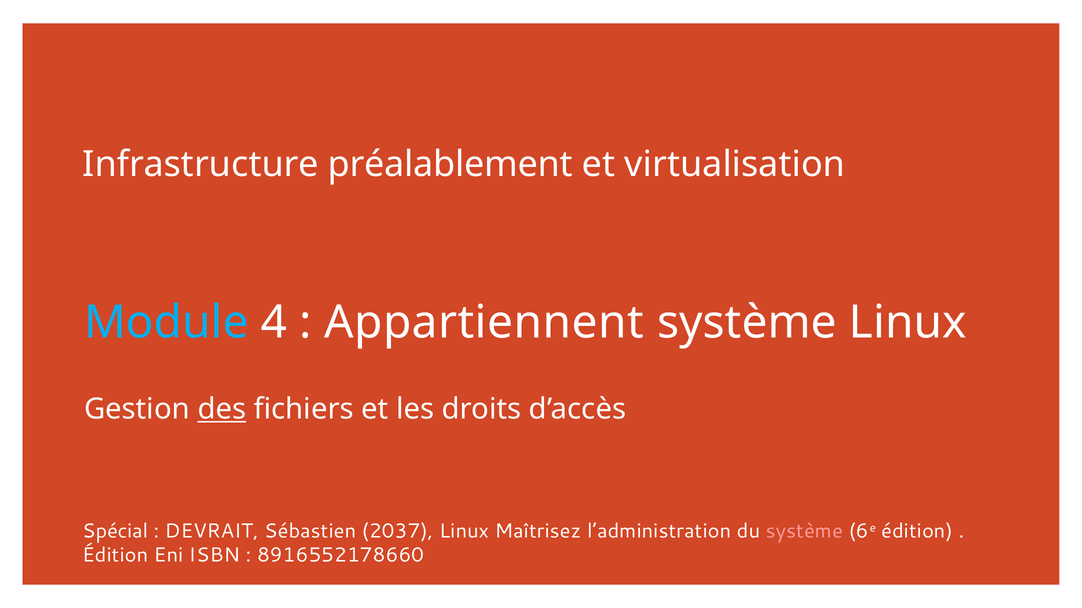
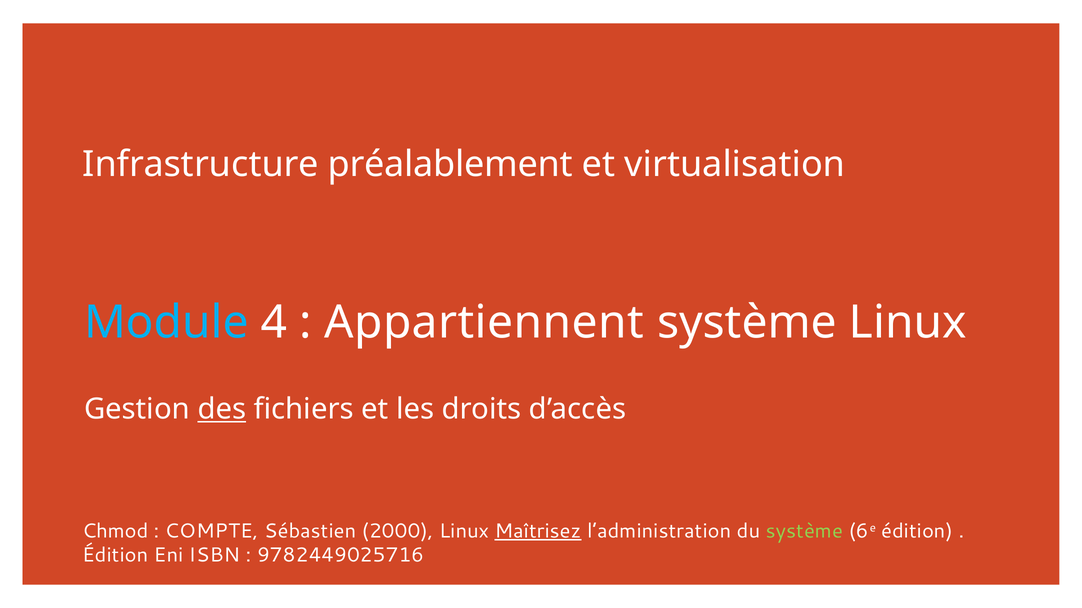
Spécial: Spécial -> Chmod
DEVRAIT: DEVRAIT -> COMPTE
2037: 2037 -> 2000
Maîtrisez underline: none -> present
système at (804, 532) colour: pink -> light green
8916552178660: 8916552178660 -> 9782449025716
